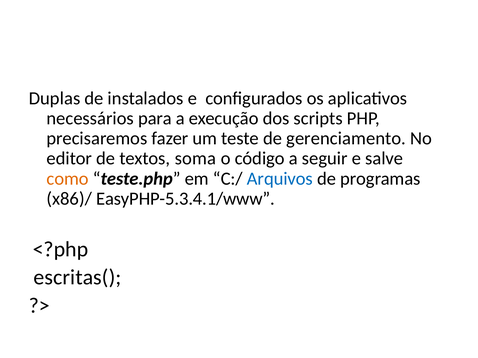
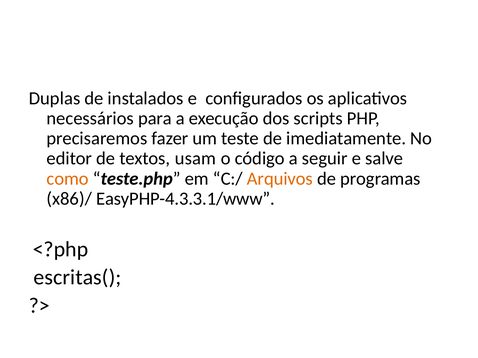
gerenciamento: gerenciamento -> imediatamente
soma: soma -> usam
Arquivos colour: blue -> orange
EasyPHP-5.3.4.1/www: EasyPHP-5.3.4.1/www -> EasyPHP-4.3.3.1/www
